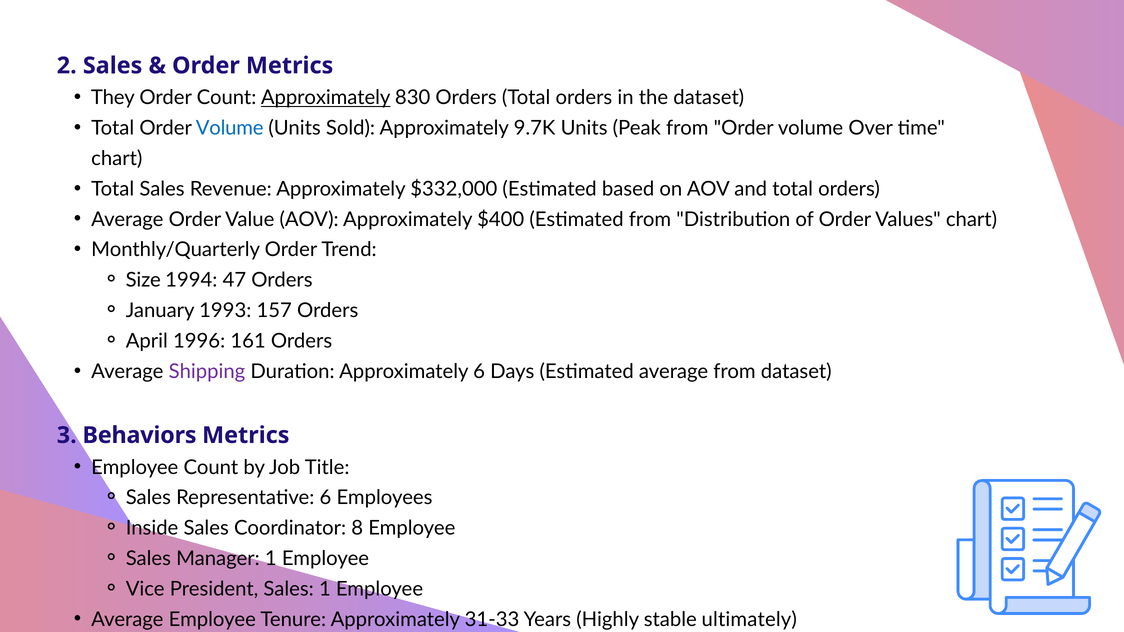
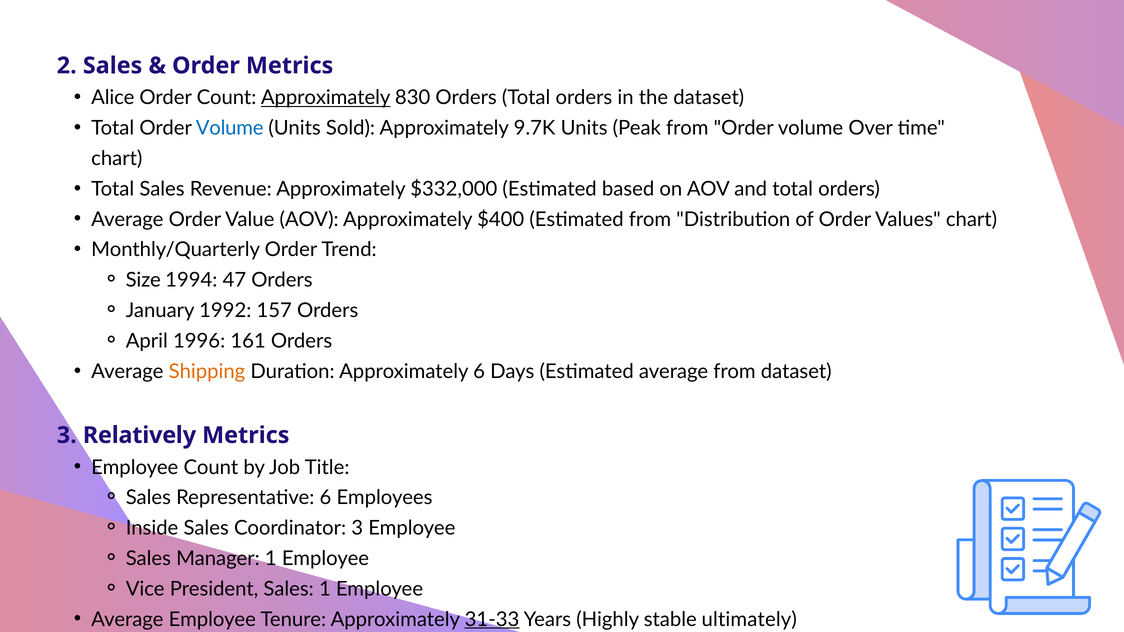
They: They -> Alice
1993: 1993 -> 1992
Shipping colour: purple -> orange
Behaviors: Behaviors -> Relatively
Coordinator 8: 8 -> 3
31-33 underline: none -> present
